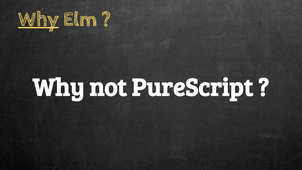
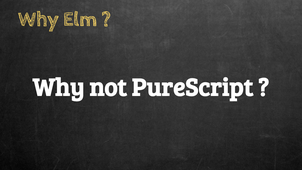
Why at (38, 19) underline: present -> none
